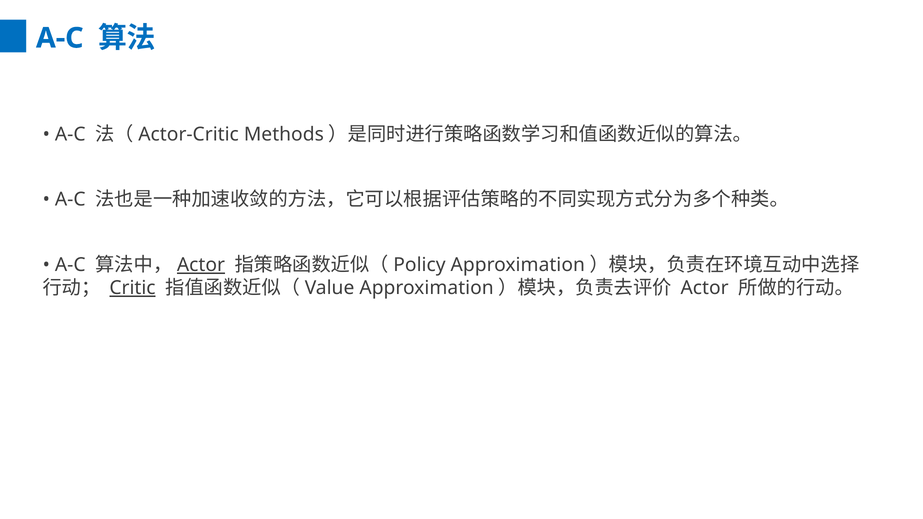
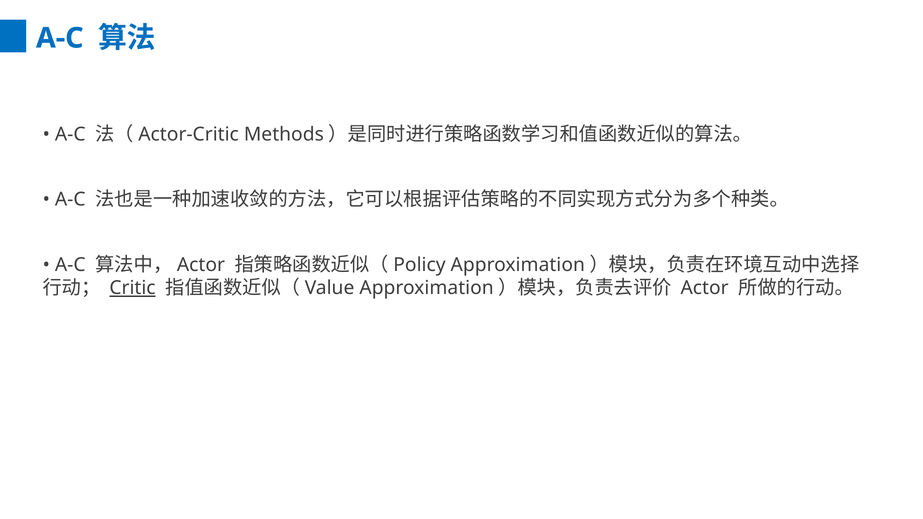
Actor at (201, 265) underline: present -> none
